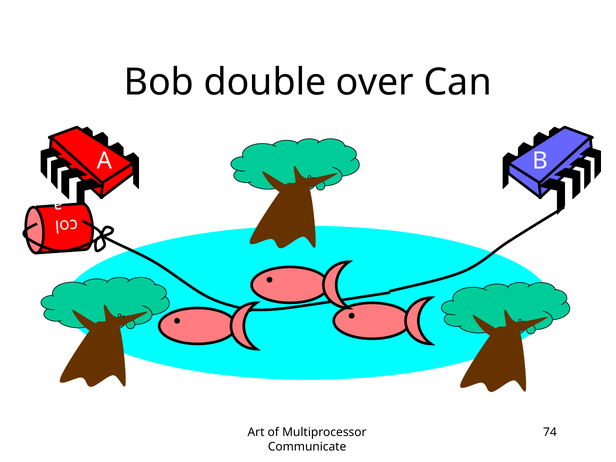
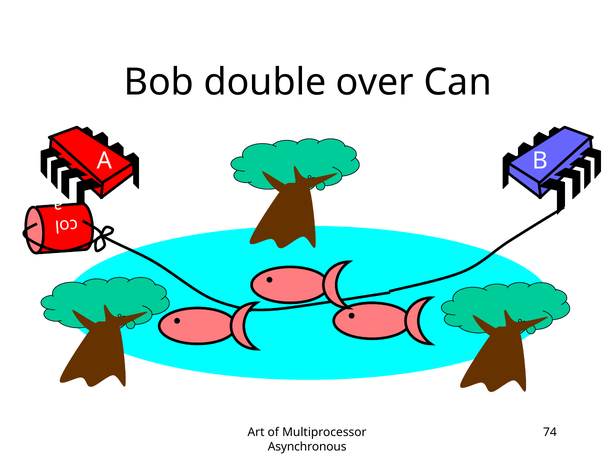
Communicate: Communicate -> Asynchronous
